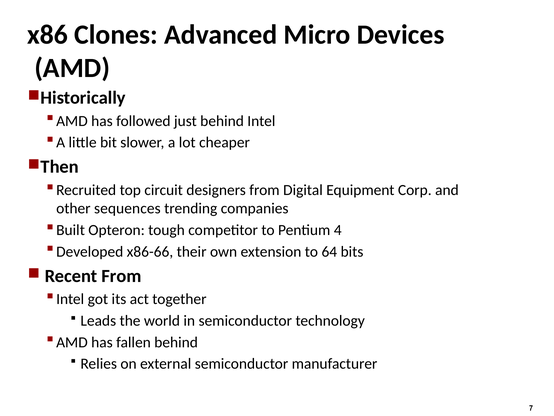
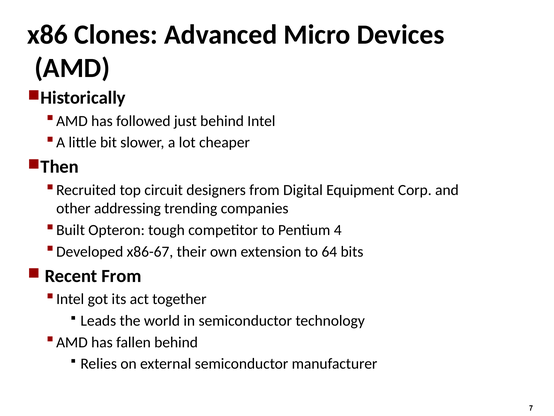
sequences: sequences -> addressing
x86-66: x86-66 -> x86-67
